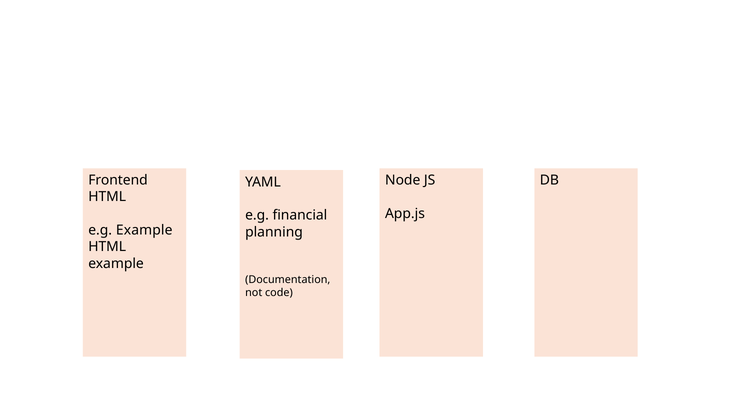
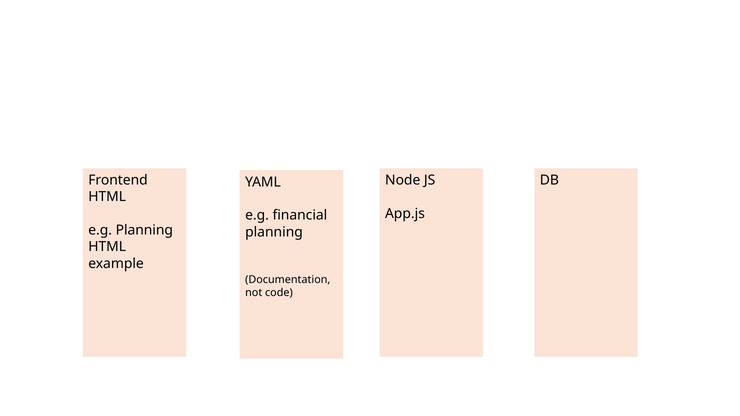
e.g Example: Example -> Planning
